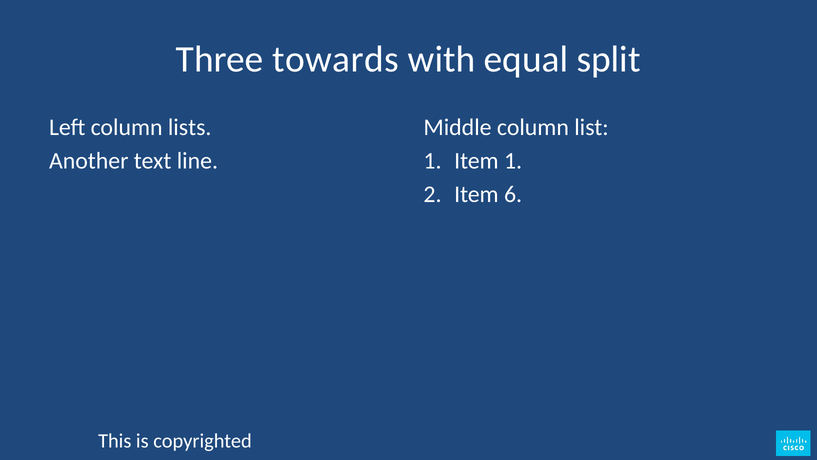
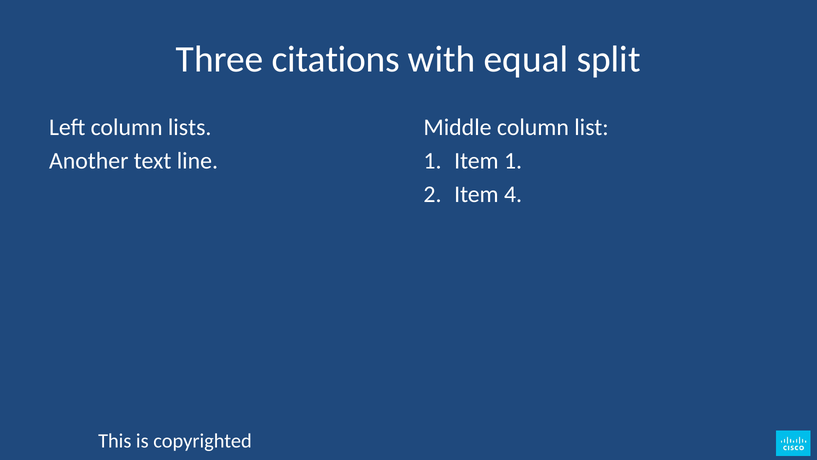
towards: towards -> citations
6: 6 -> 4
